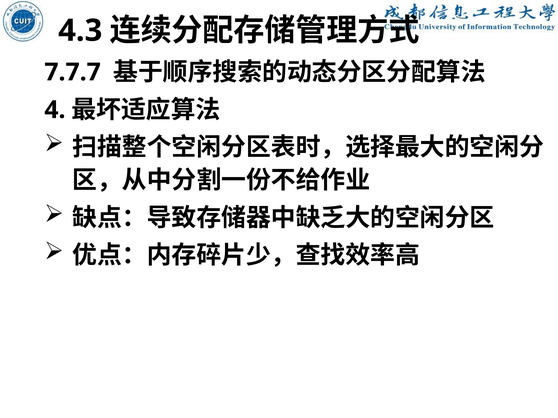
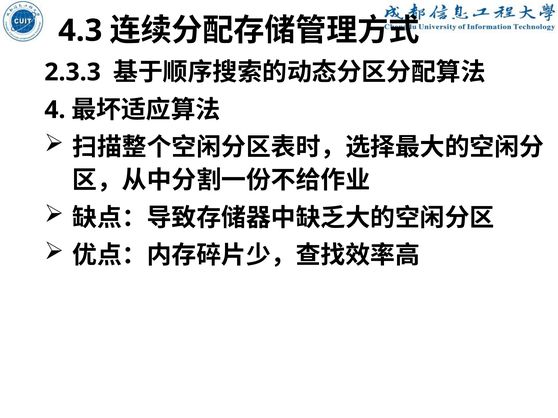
7.7.7: 7.7.7 -> 2.3.3
